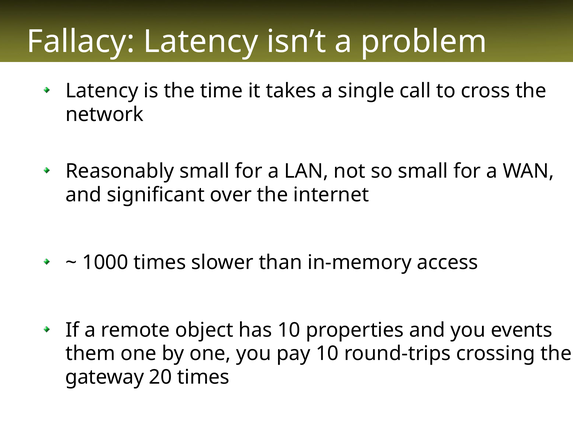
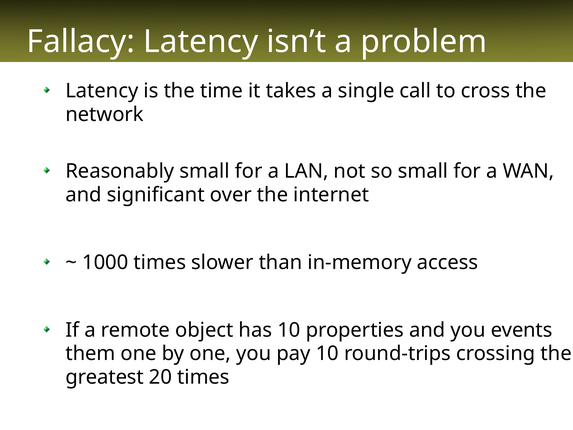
gateway: gateway -> greatest
